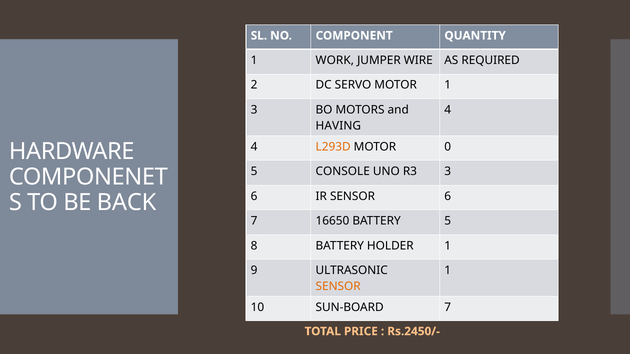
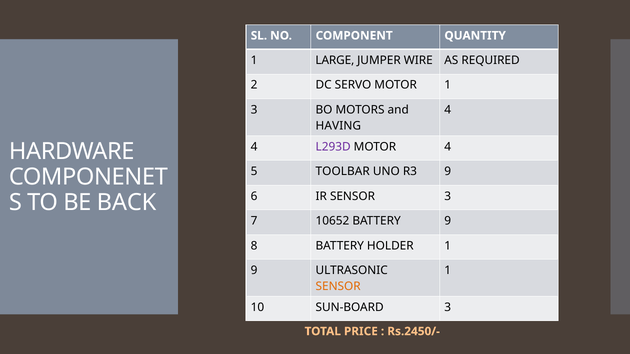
WORK: WORK -> LARGE
L293D colour: orange -> purple
MOTOR 0: 0 -> 4
CONSOLE: CONSOLE -> TOOLBAR
R3 3: 3 -> 9
SENSOR 6: 6 -> 3
16650: 16650 -> 10652
BATTERY 5: 5 -> 9
SUN-BOARD 7: 7 -> 3
